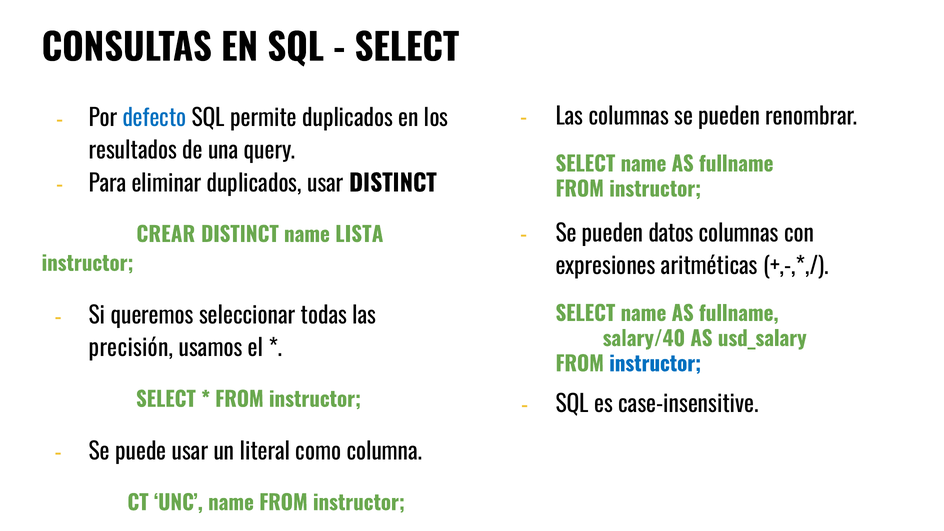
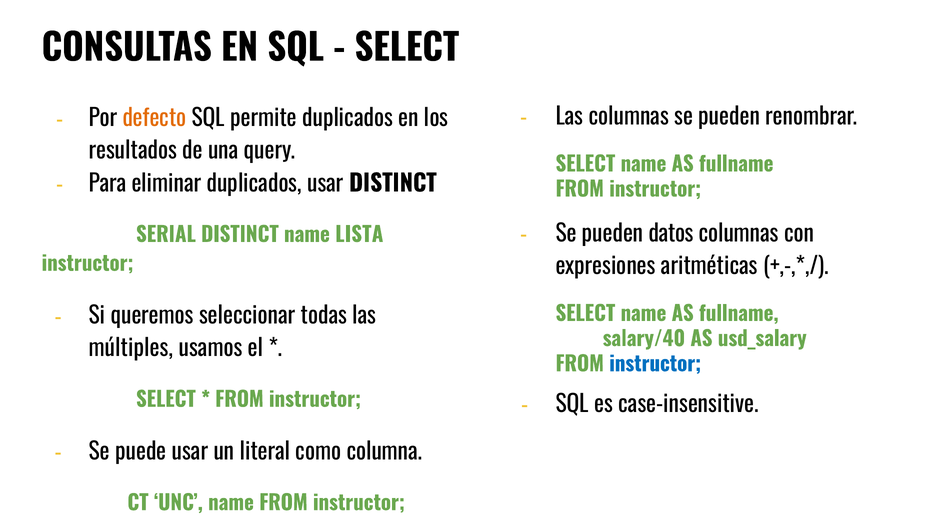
defecto colour: blue -> orange
CREAR: CREAR -> SERIAL
precisión: precisión -> múltiples
